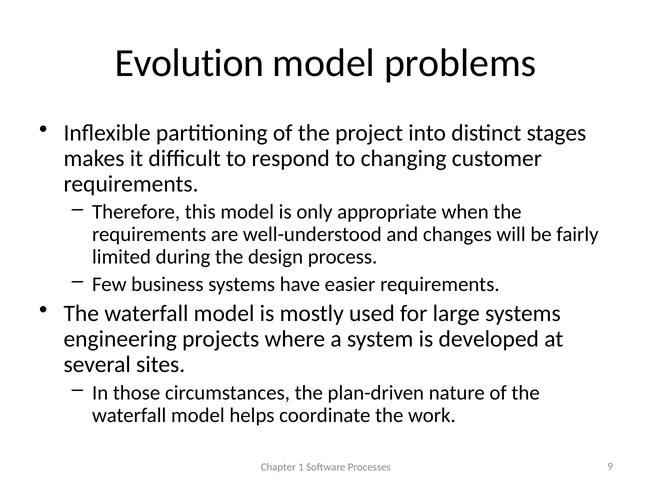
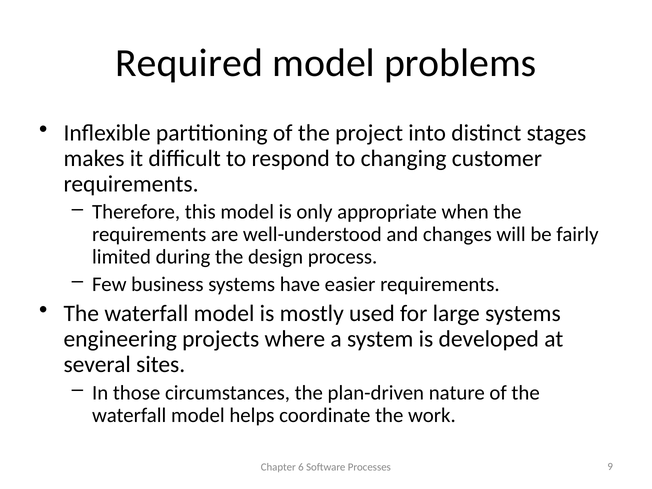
Evolution: Evolution -> Required
1: 1 -> 6
